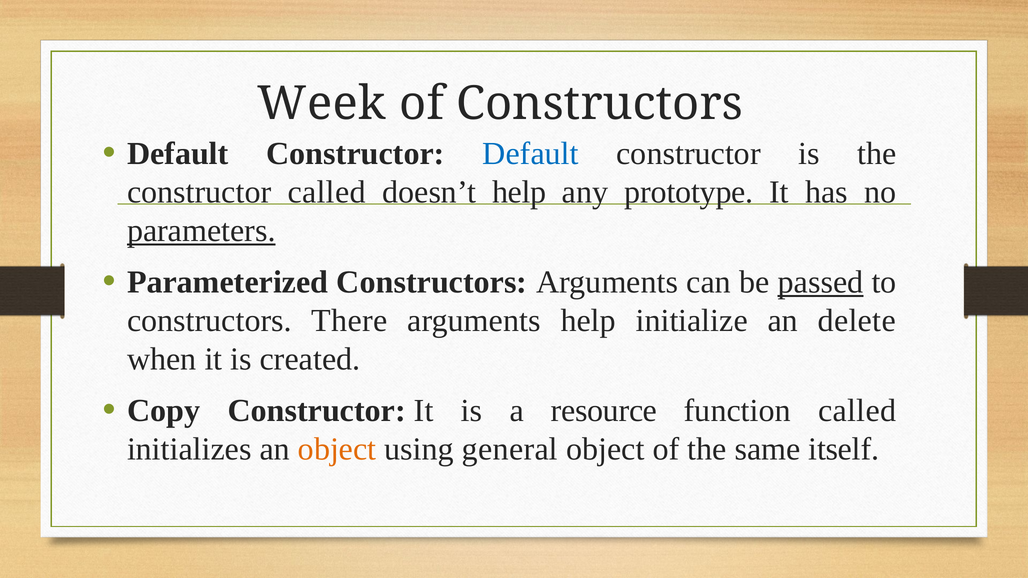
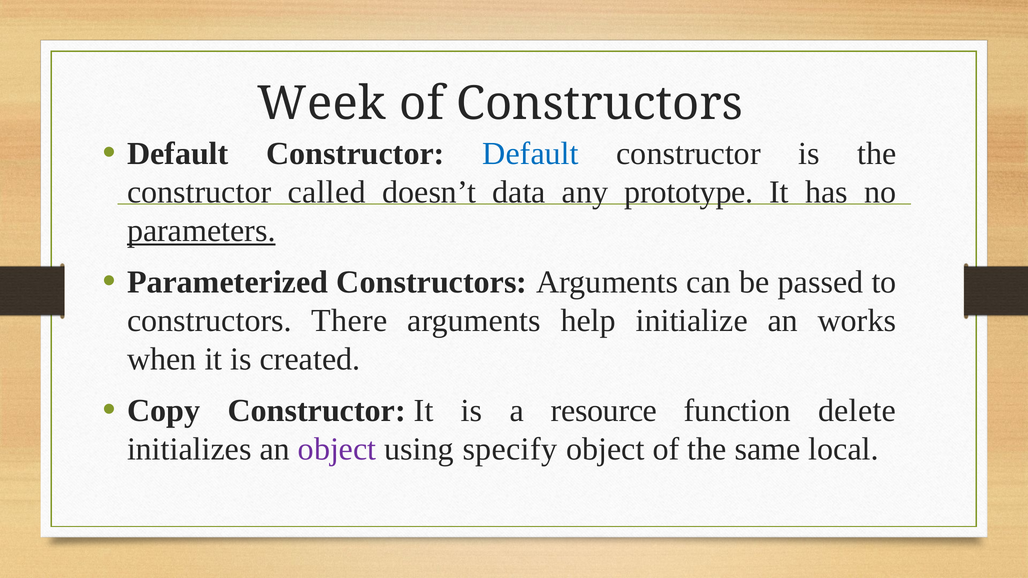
doesn’t help: help -> data
passed underline: present -> none
delete: delete -> works
function called: called -> delete
object at (337, 449) colour: orange -> purple
general: general -> specify
itself: itself -> local
